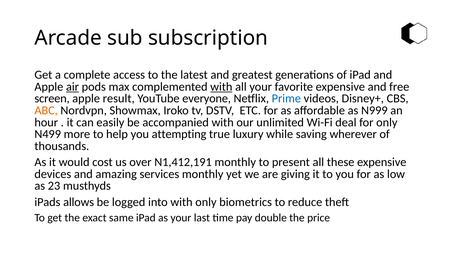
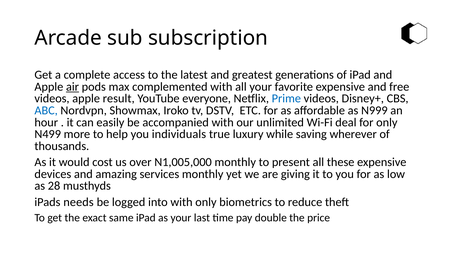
with at (221, 87) underline: present -> none
screen at (52, 99): screen -> videos
ABC colour: orange -> blue
attempting: attempting -> individuals
N1,412,191: N1,412,191 -> N1,005,000
23: 23 -> 28
allows: allows -> needs
